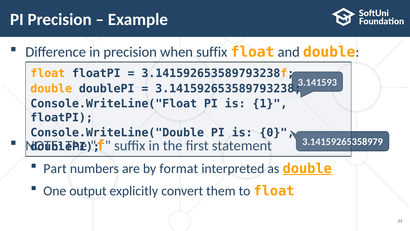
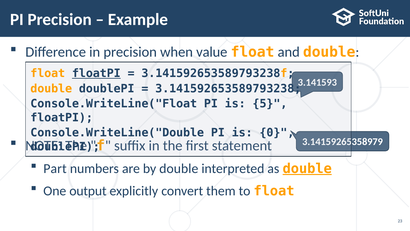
when suffix: suffix -> value
floatPI at (96, 73) underline: none -> present
1: 1 -> 5
by format: format -> double
